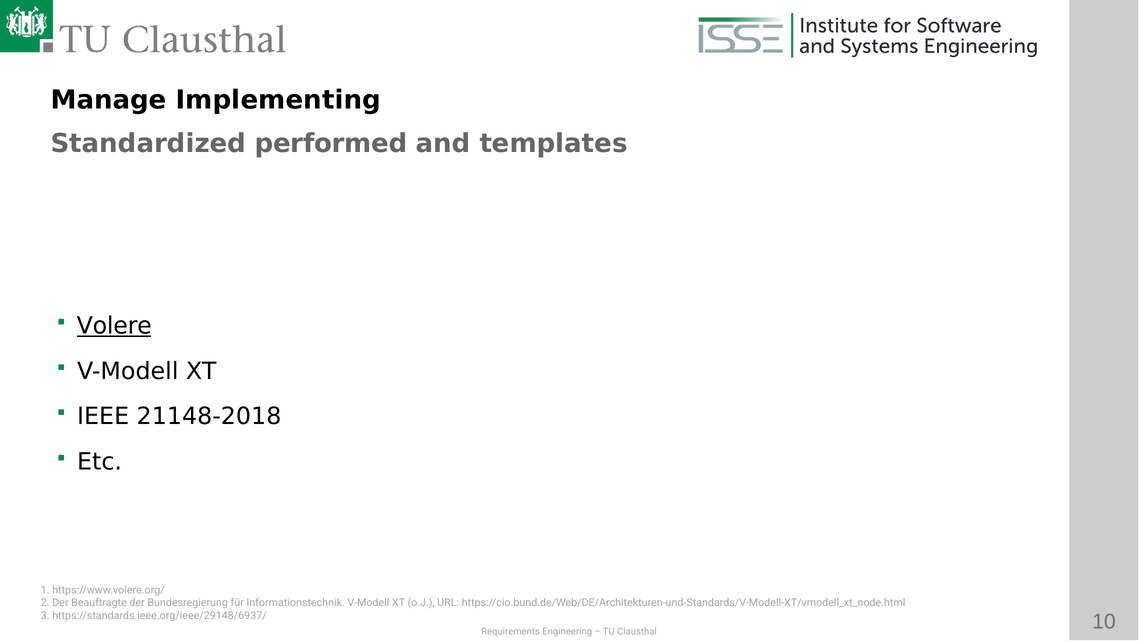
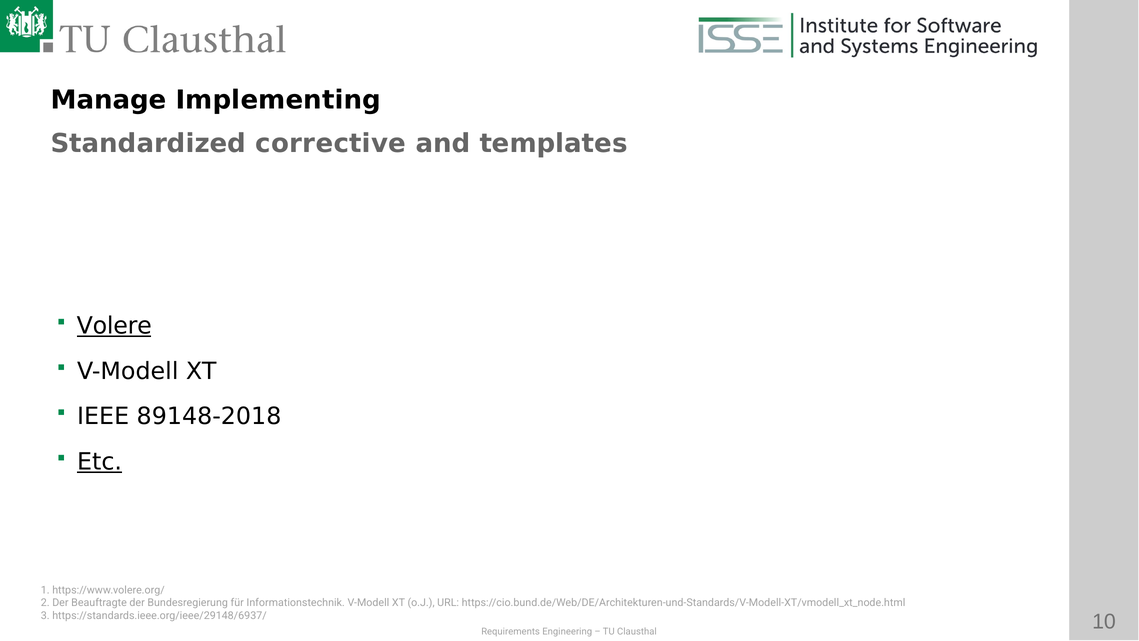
performed: performed -> corrective
21148-2018: 21148-2018 -> 89148-2018
Etc underline: none -> present
